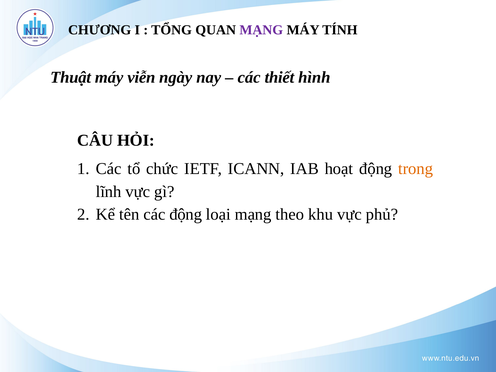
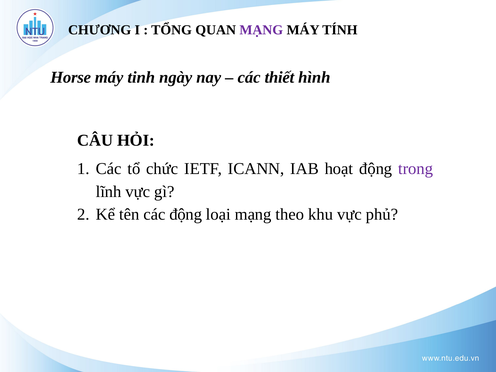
Thuật: Thuật -> Horse
viễn: viễn -> tinh
trong colour: orange -> purple
